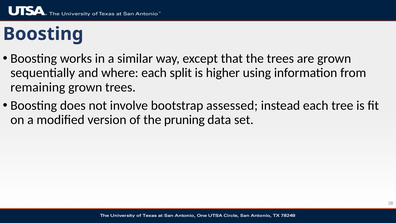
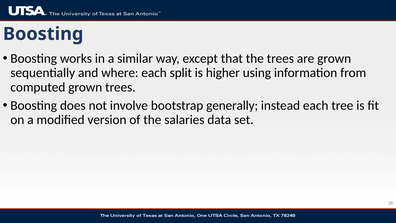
remaining: remaining -> computed
assessed: assessed -> generally
pruning: pruning -> salaries
